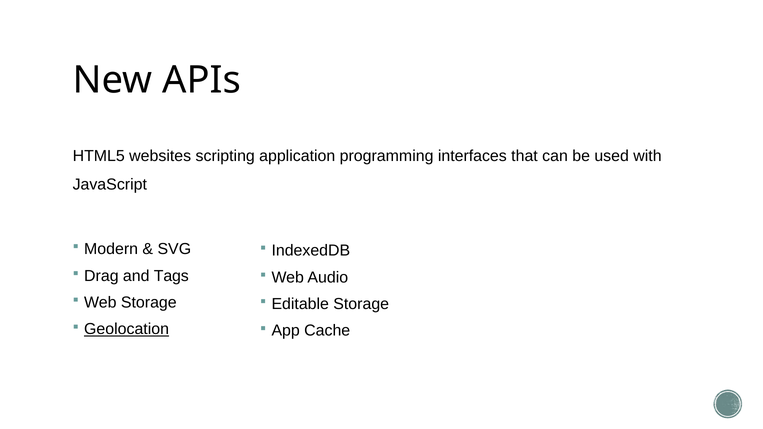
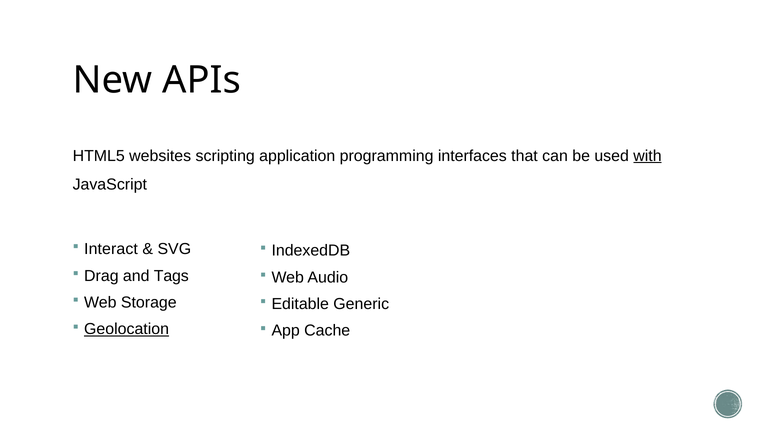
with underline: none -> present
Modern: Modern -> Interact
Editable Storage: Storage -> Generic
